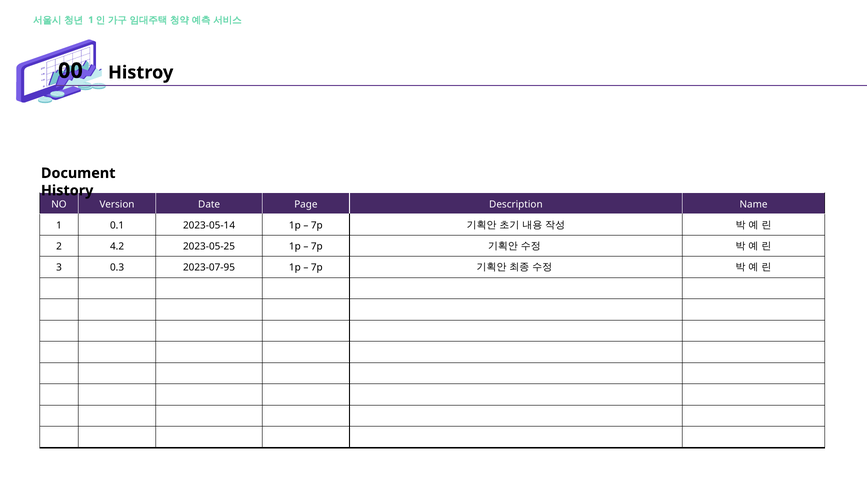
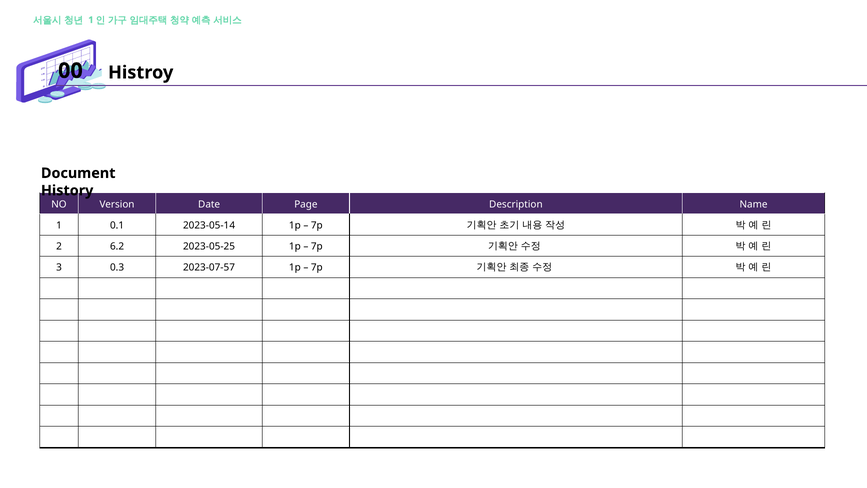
4.2: 4.2 -> 6.2
2023-07-95: 2023-07-95 -> 2023-07-57
